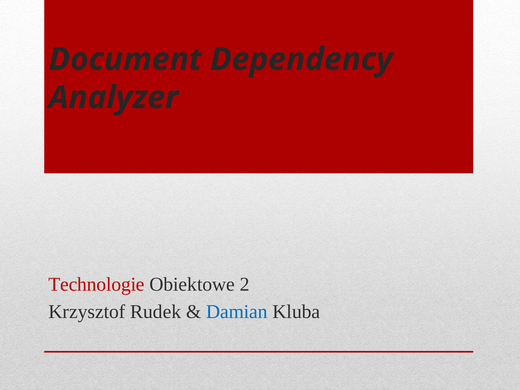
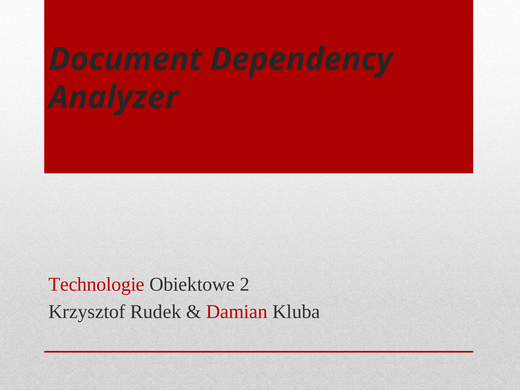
Damian colour: blue -> red
